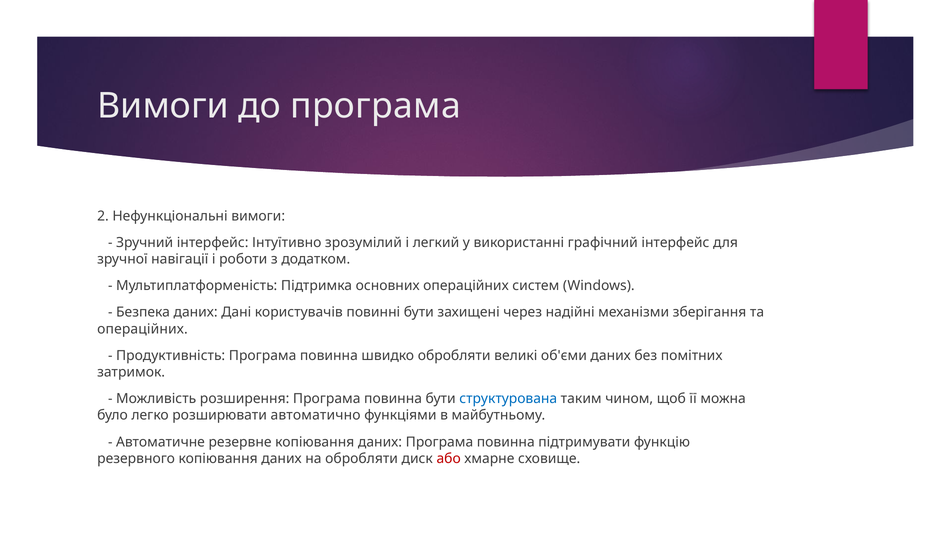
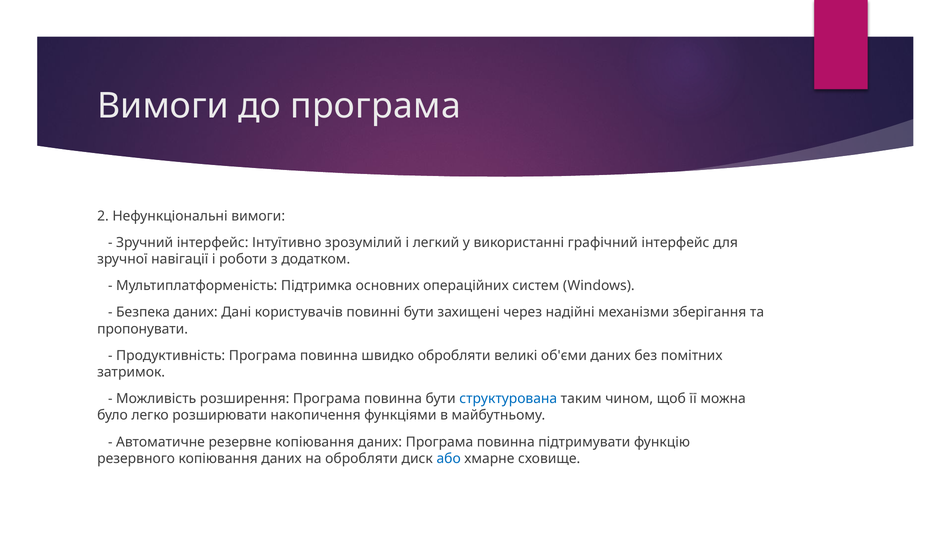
операційних at (142, 329): операційних -> пропонувати
автоматично: автоматично -> накопичення
або colour: red -> blue
